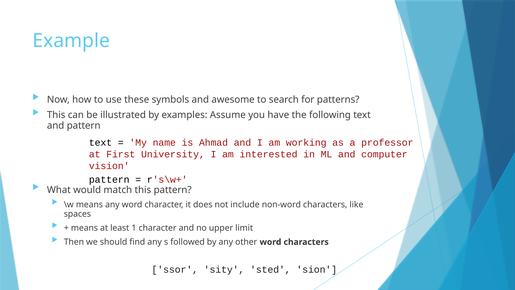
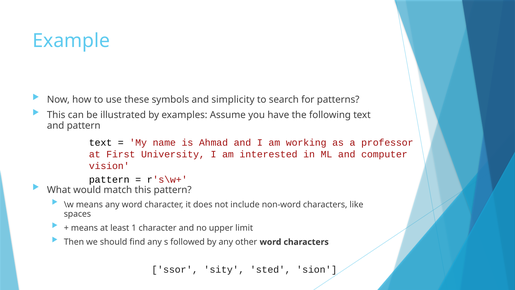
awesome: awesome -> simplicity
